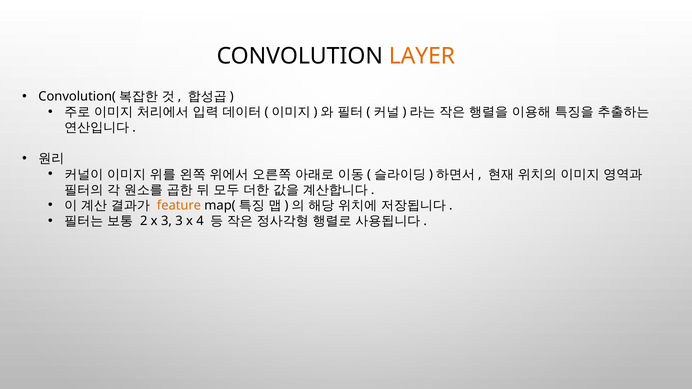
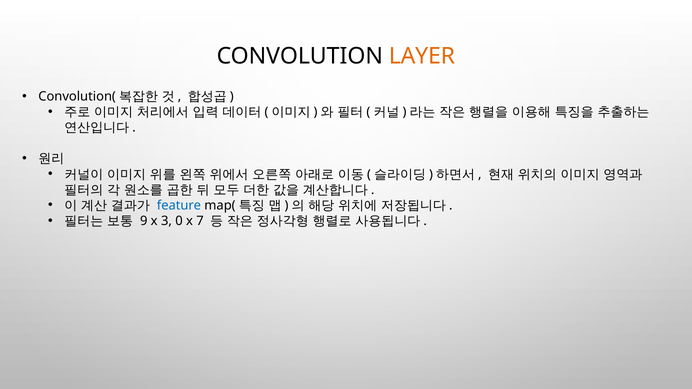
feature colour: orange -> blue
2: 2 -> 9
3 3: 3 -> 0
4: 4 -> 7
